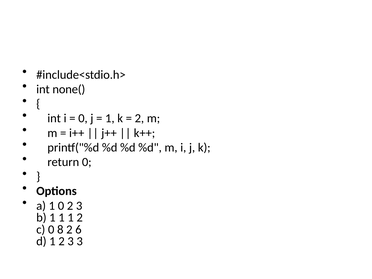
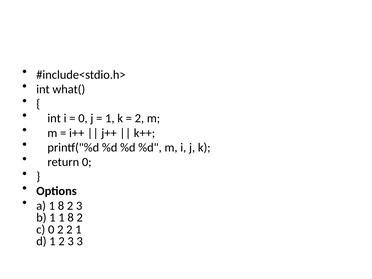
none(: none( -> what(
a 1 0: 0 -> 8
1 1 1: 1 -> 8
0 8: 8 -> 2
2 6: 6 -> 1
